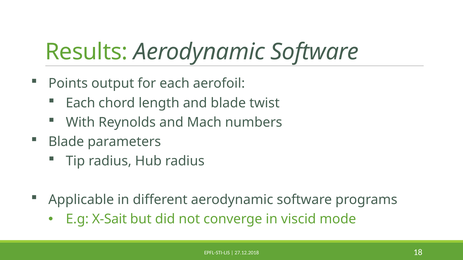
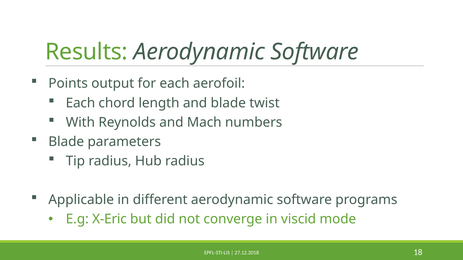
X-Sait: X-Sait -> X-Eric
